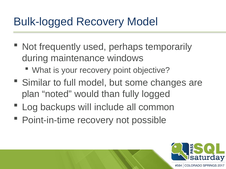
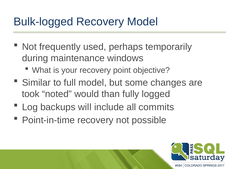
plan: plan -> took
common: common -> commits
